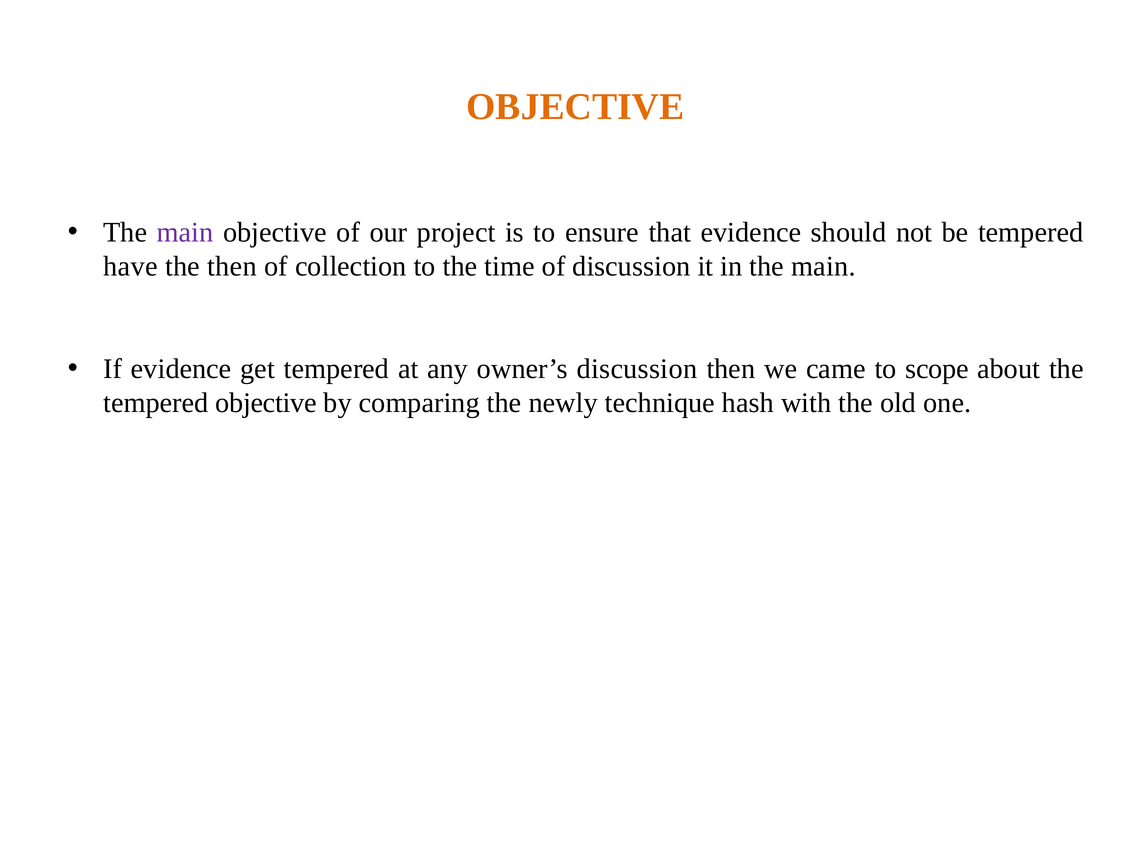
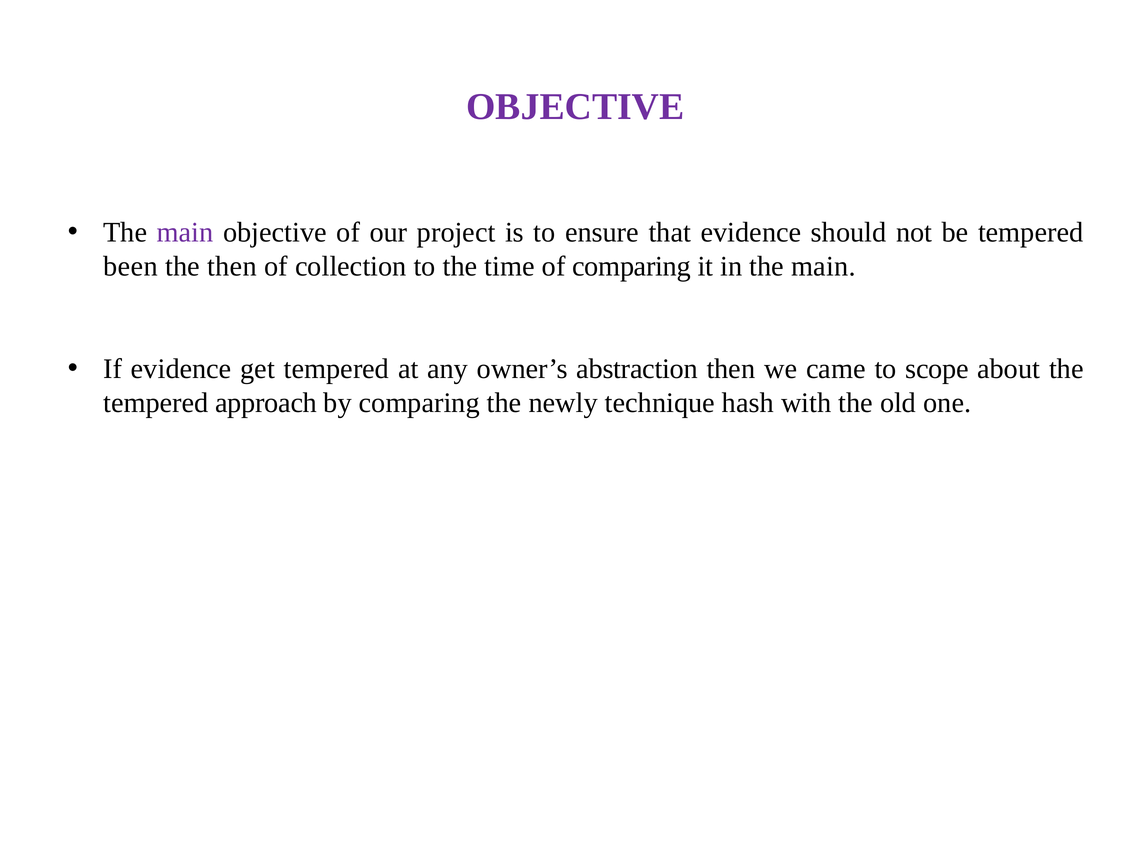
OBJECTIVE at (575, 106) colour: orange -> purple
have: have -> been
of discussion: discussion -> comparing
owner’s discussion: discussion -> abstraction
tempered objective: objective -> approach
